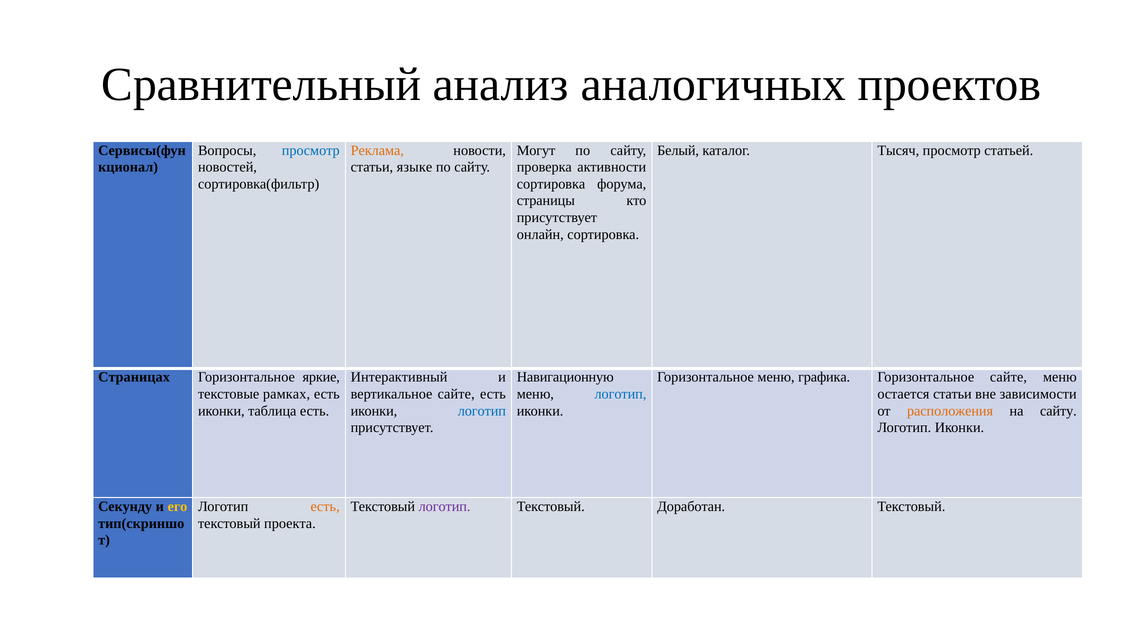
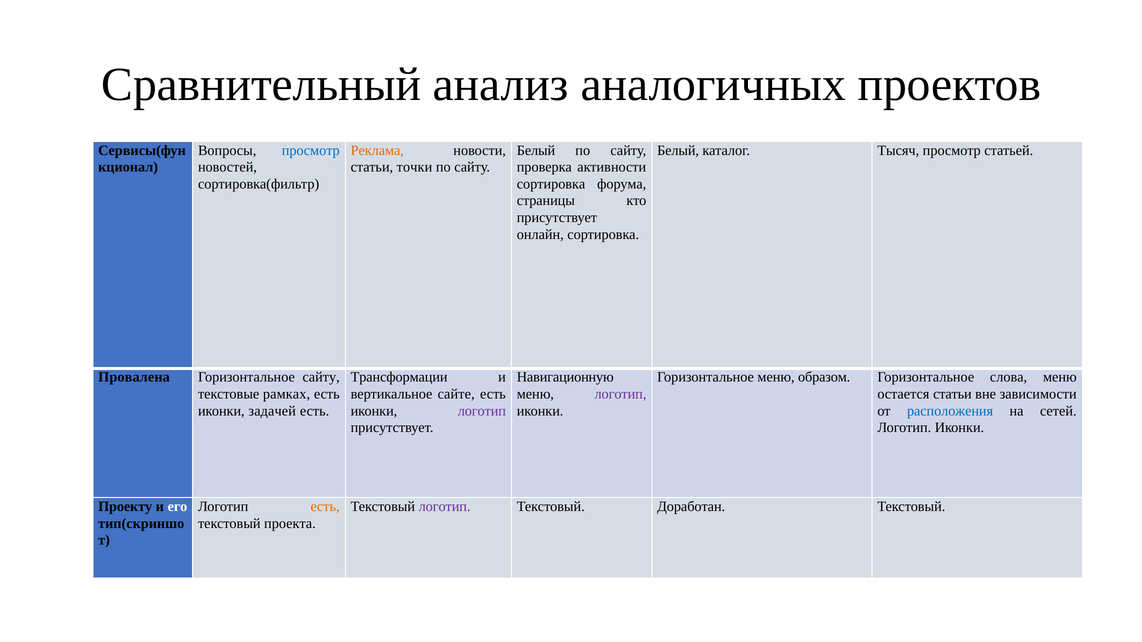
Могут at (536, 150): Могут -> Белый
языке: языке -> точки
Страницах: Страницах -> Провалена
Горизонтальное яркие: яркие -> сайту
Интерактивный: Интерактивный -> Трансформации
графика: графика -> образом
Горизонтальное сайте: сайте -> слова
логотип at (620, 394) colour: blue -> purple
таблица: таблица -> задачей
логотип at (482, 411) colour: blue -> purple
расположения colour: orange -> blue
на сайту: сайту -> сетей
Секунду: Секунду -> Проекту
его colour: yellow -> white
